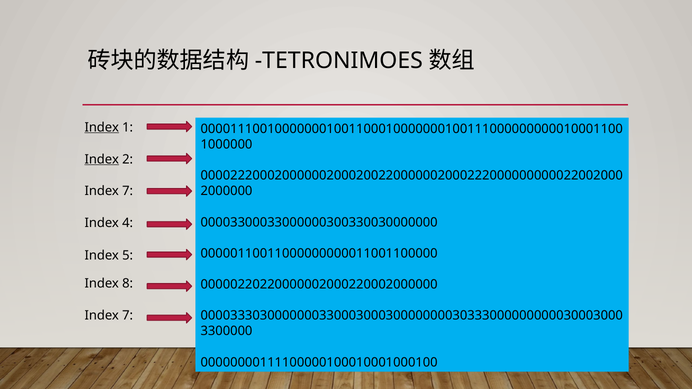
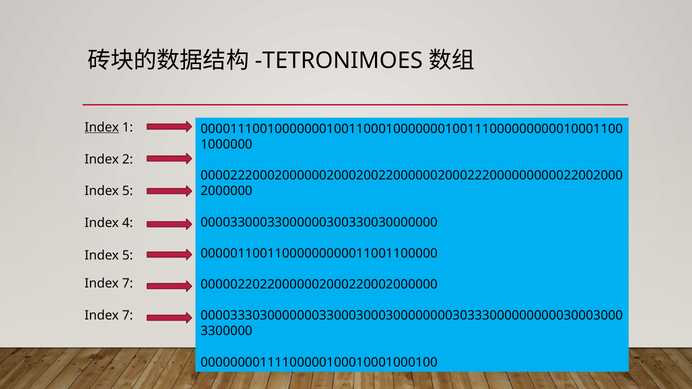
Index at (102, 159) underline: present -> none
7 at (128, 191): 7 -> 5
8 at (128, 284): 8 -> 7
